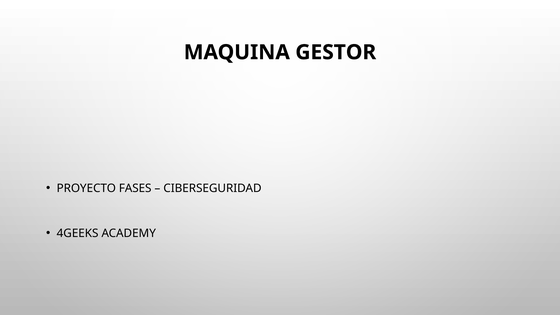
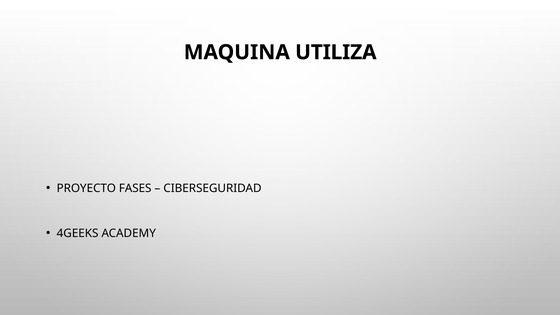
GESTOR: GESTOR -> UTILIZA
